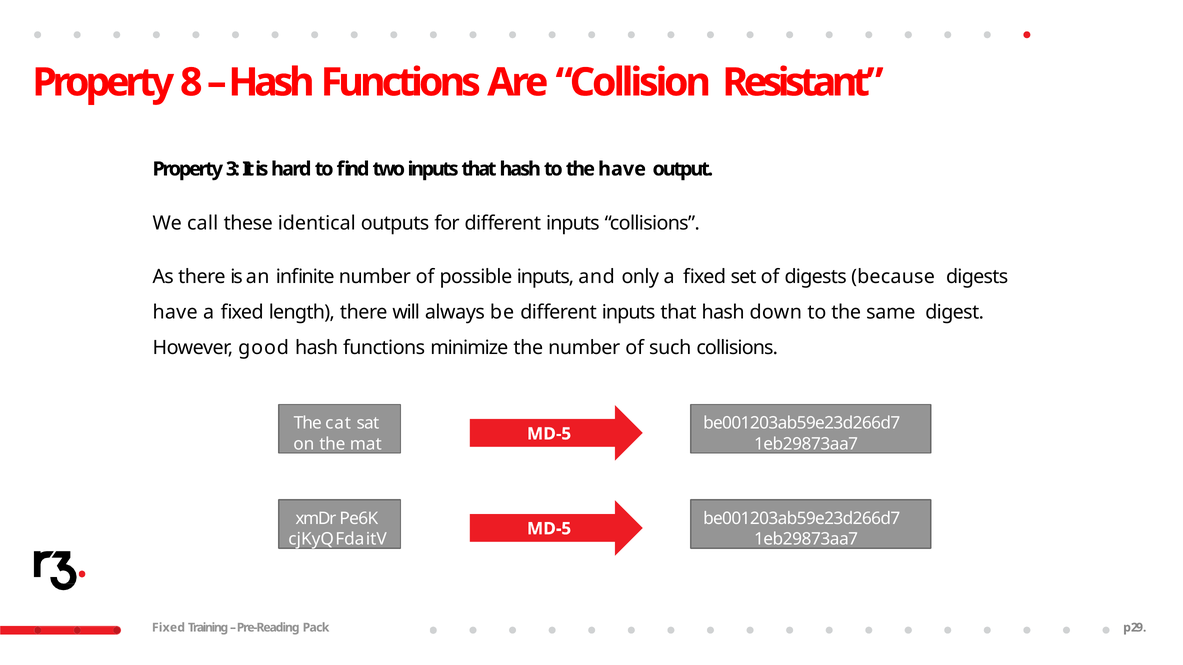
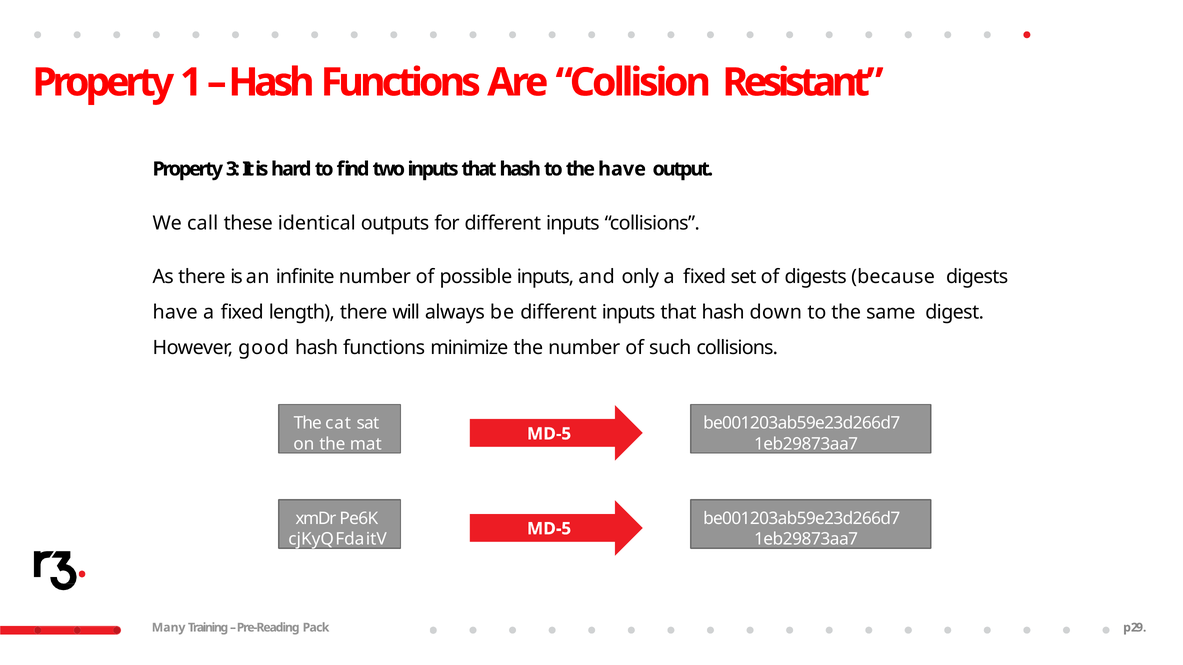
8: 8 -> 1
Fixed at (168, 628): Fixed -> Many
